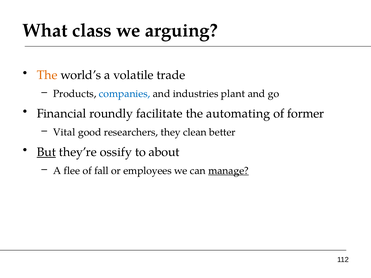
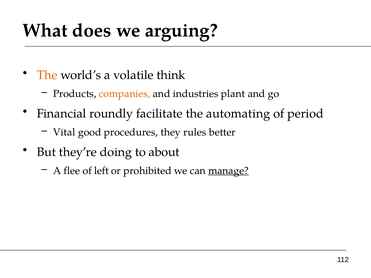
class: class -> does
trade: trade -> think
companies colour: blue -> orange
former: former -> period
researchers: researchers -> procedures
clean: clean -> rules
But underline: present -> none
ossify: ossify -> doing
fall: fall -> left
employees: employees -> prohibited
